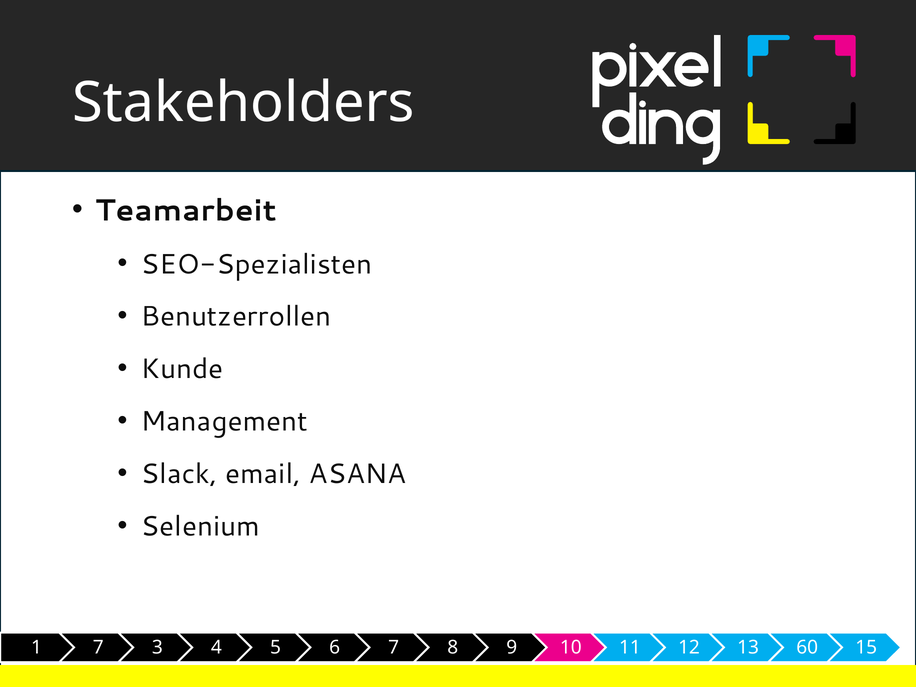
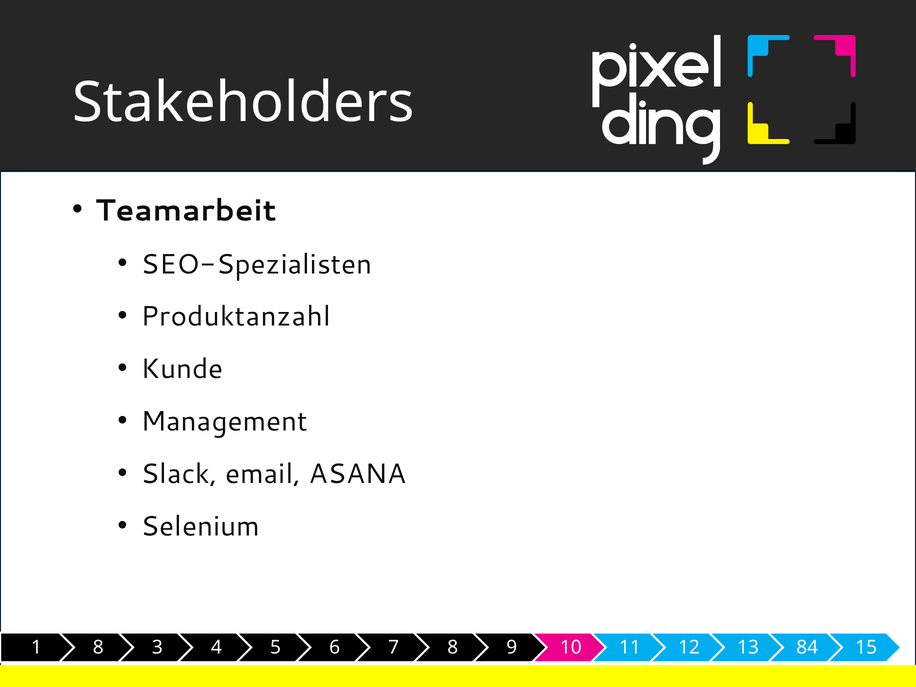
Benutzerrollen: Benutzerrollen -> Produktanzahl
1 7: 7 -> 8
60: 60 -> 84
